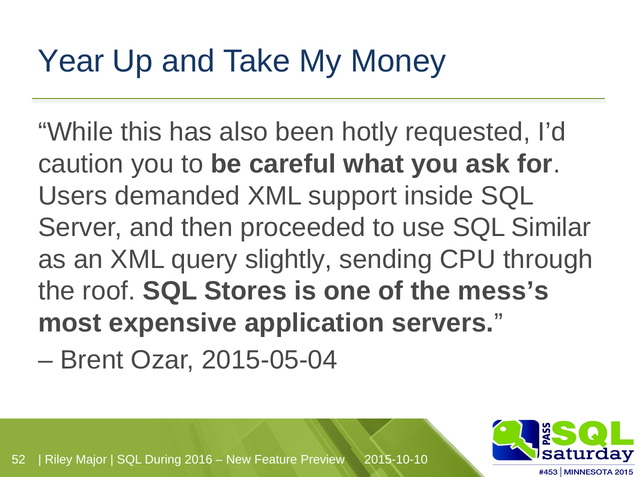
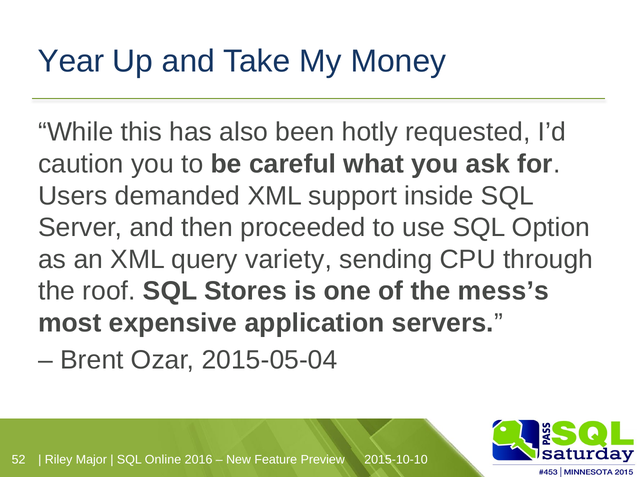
Similar: Similar -> Option
slightly: slightly -> variety
During: During -> Online
